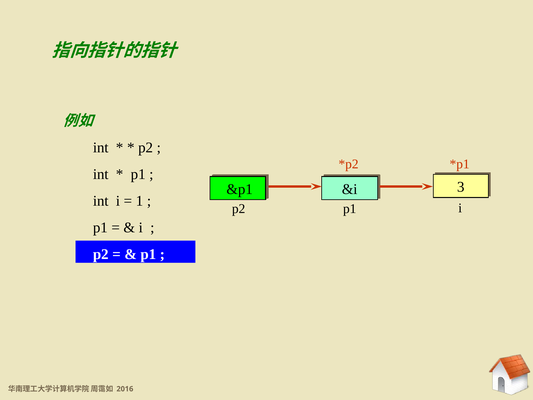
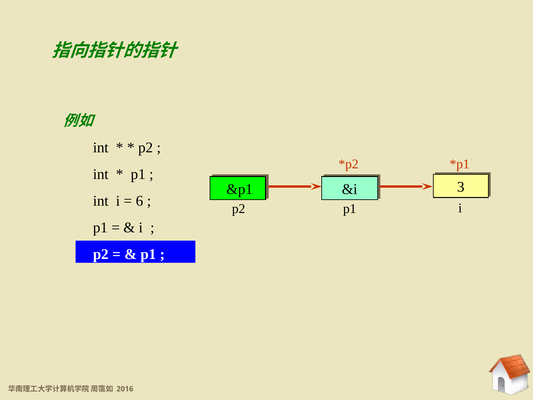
1: 1 -> 6
